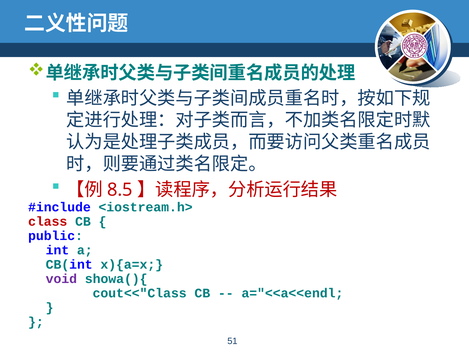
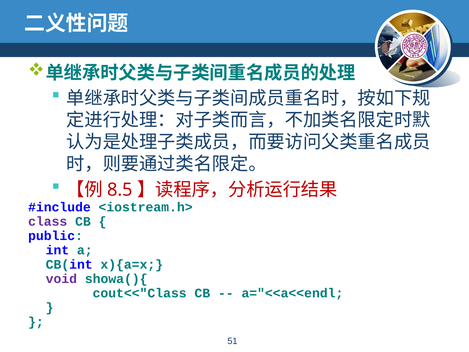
class colour: red -> purple
